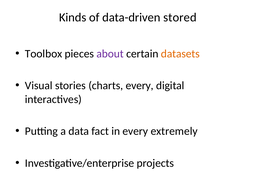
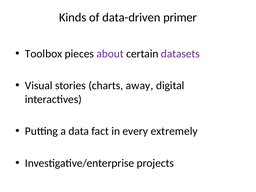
stored: stored -> primer
datasets colour: orange -> purple
charts every: every -> away
